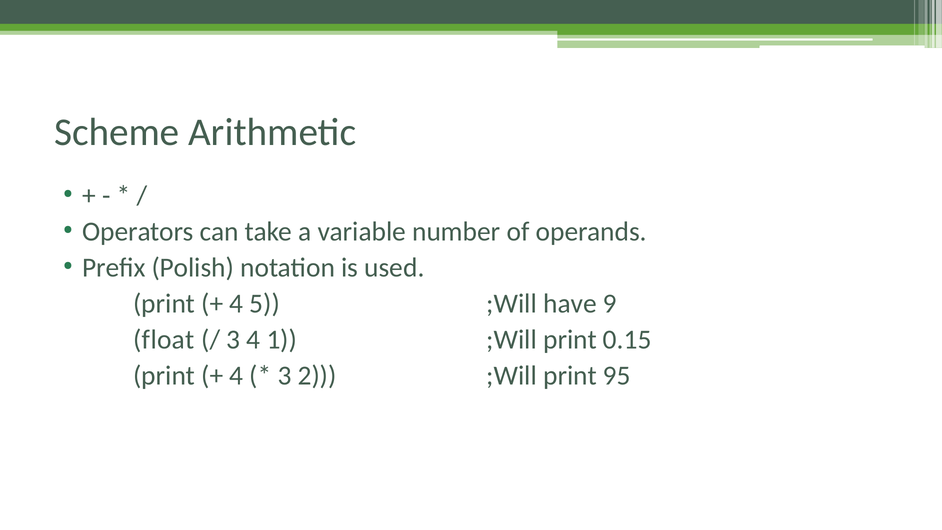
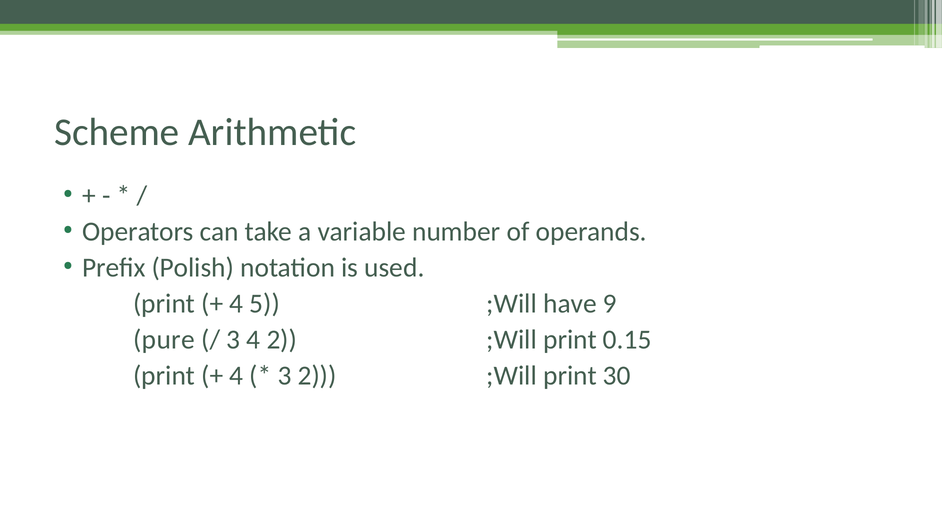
float: float -> pure
4 1: 1 -> 2
95: 95 -> 30
